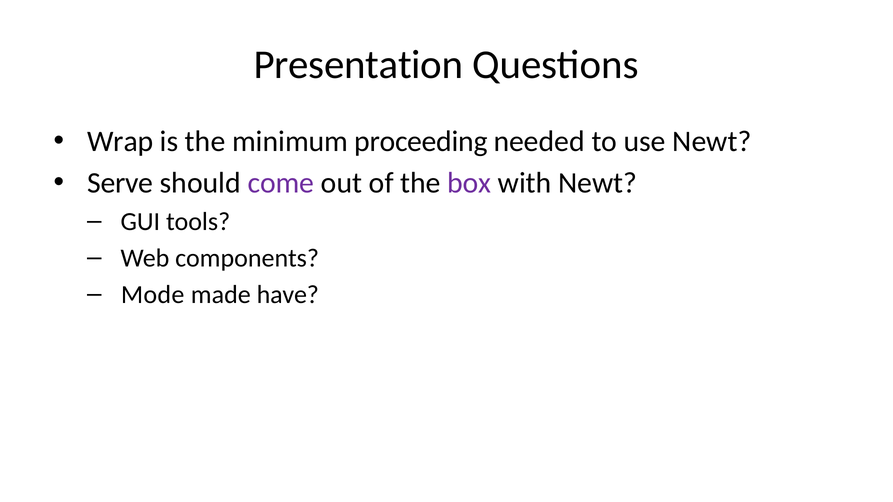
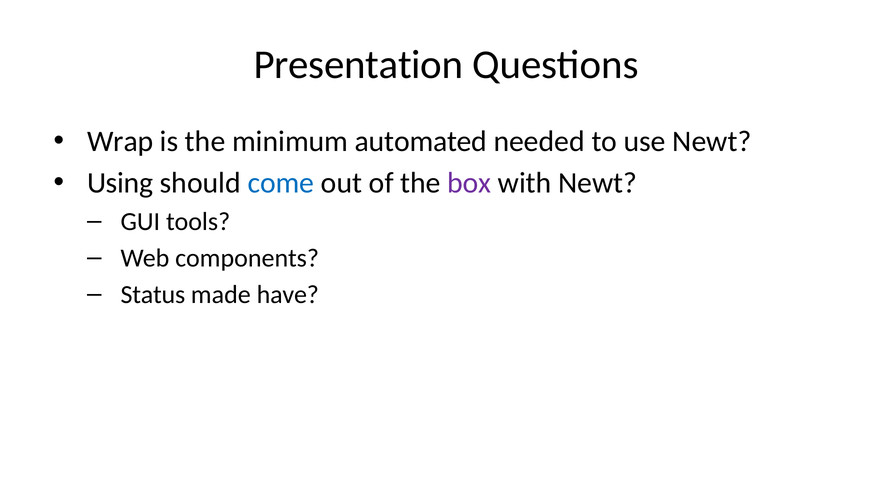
proceeding: proceeding -> automated
Serve: Serve -> Using
come colour: purple -> blue
Mode: Mode -> Status
